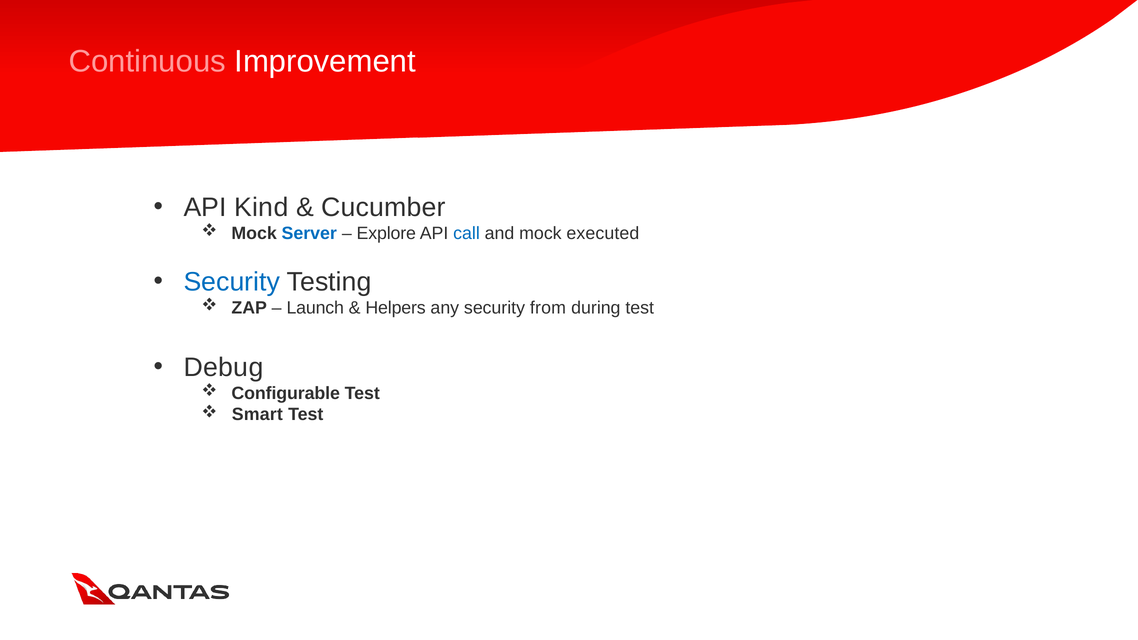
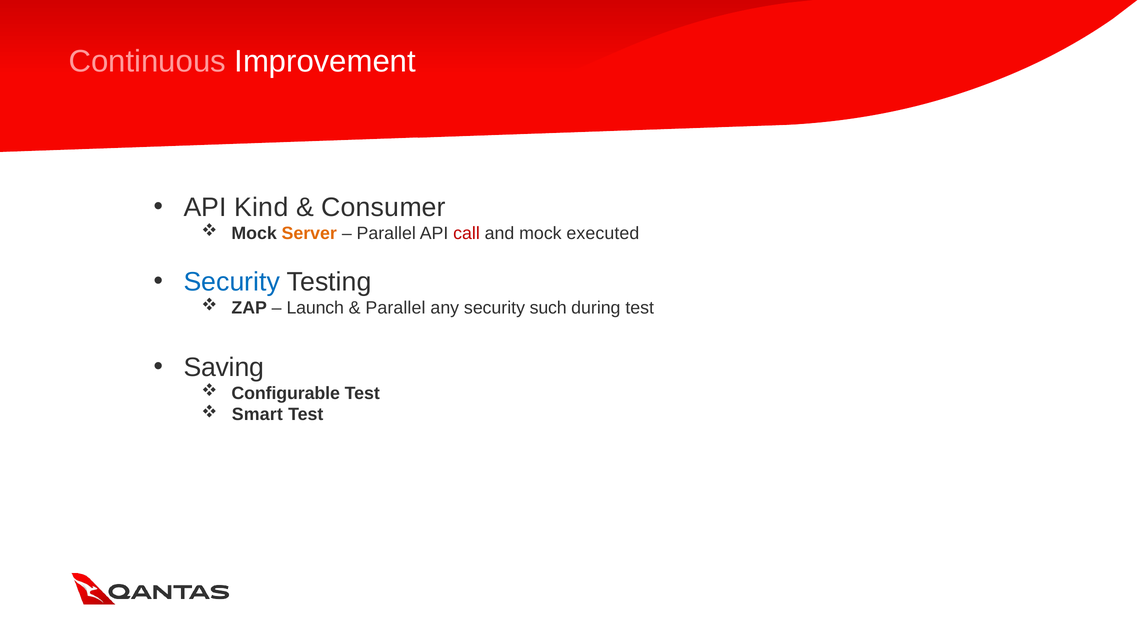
Cucumber: Cucumber -> Consumer
Server colour: blue -> orange
Explore at (386, 233): Explore -> Parallel
call colour: blue -> red
Helpers at (396, 308): Helpers -> Parallel
from: from -> such
Debug: Debug -> Saving
